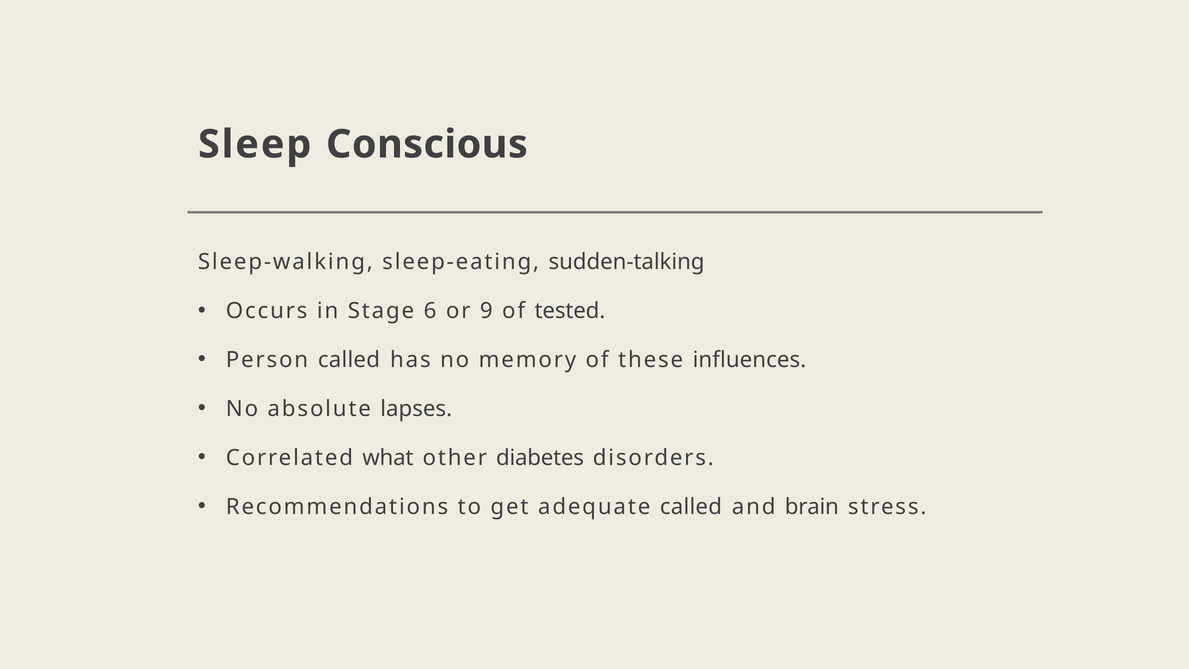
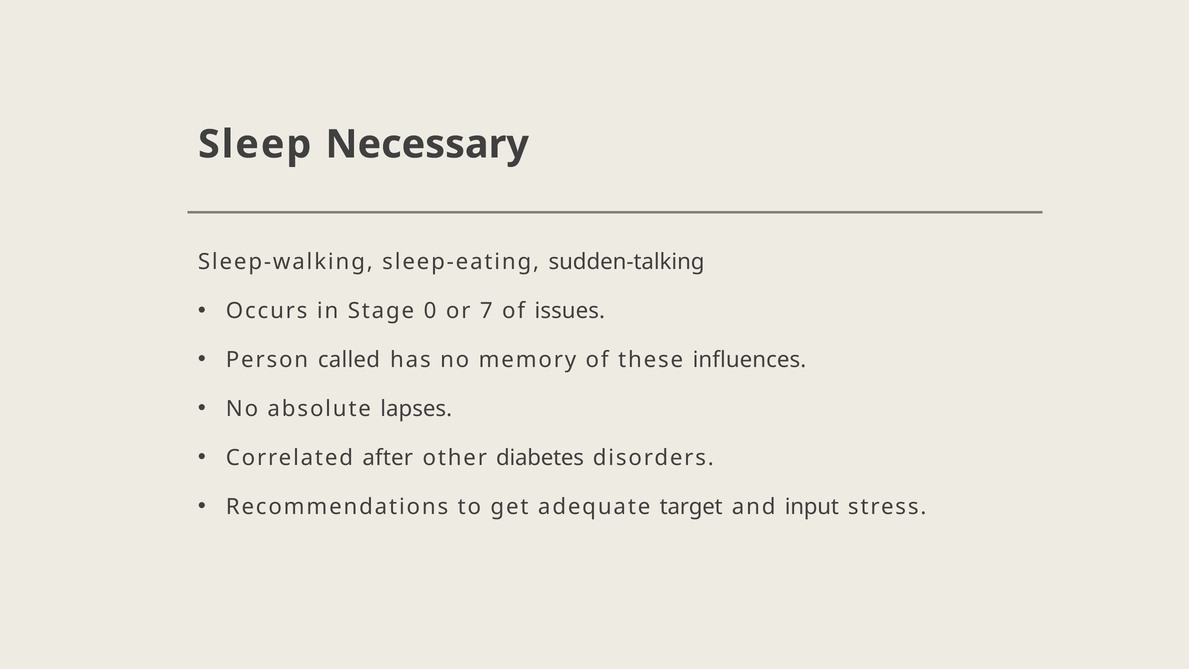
Conscious: Conscious -> Necessary
6: 6 -> 0
9: 9 -> 7
tested: tested -> issues
what: what -> after
adequate called: called -> target
brain: brain -> input
